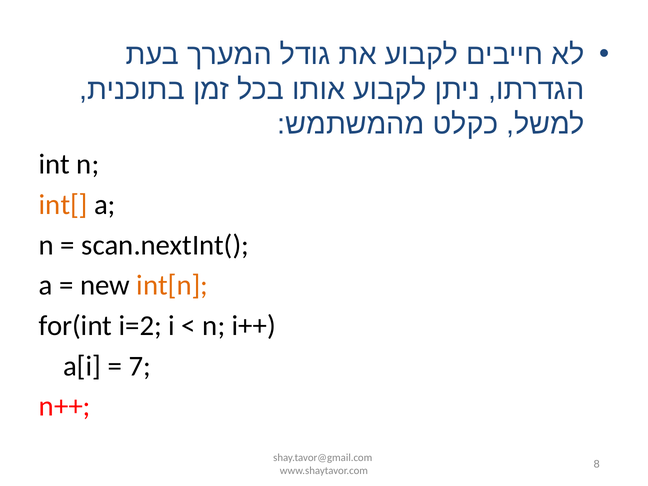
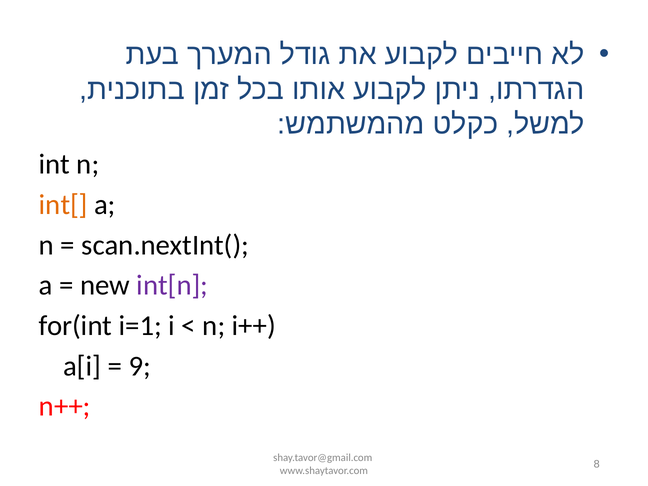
int[n colour: orange -> purple
i=2: i=2 -> i=1
7: 7 -> 9
